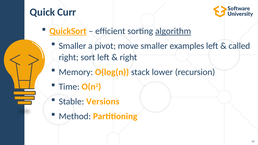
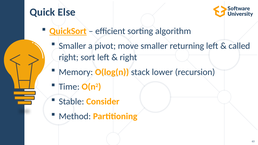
Curr: Curr -> Else
algorithm underline: present -> none
examples: examples -> returning
Versions: Versions -> Consider
